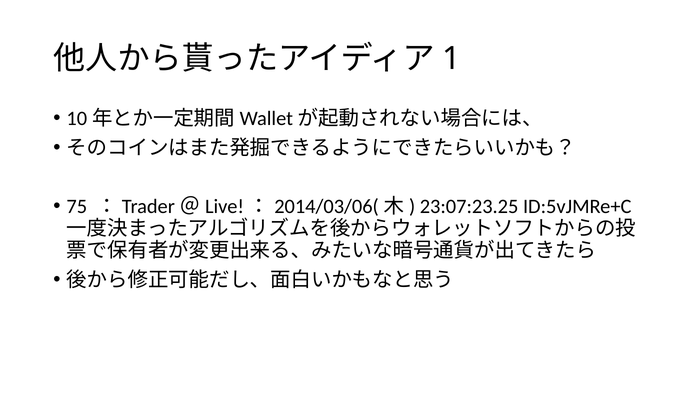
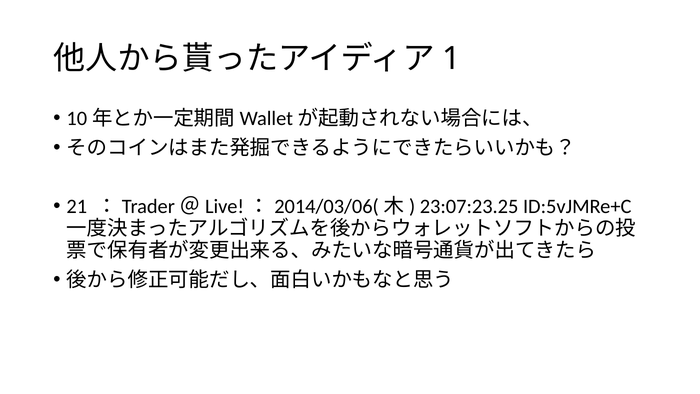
75: 75 -> 21
